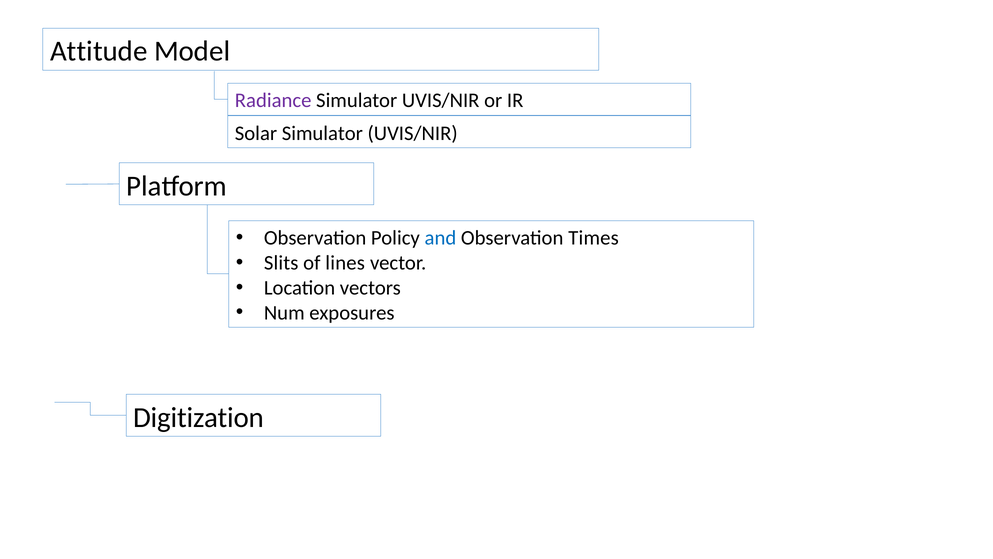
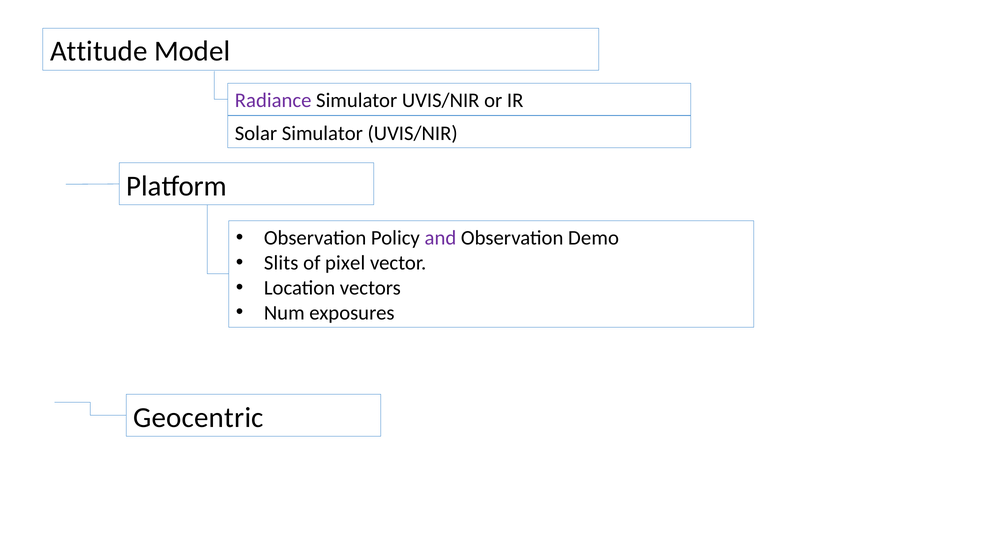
and colour: blue -> purple
Times: Times -> Demo
lines: lines -> pixel
Digitization: Digitization -> Geocentric
